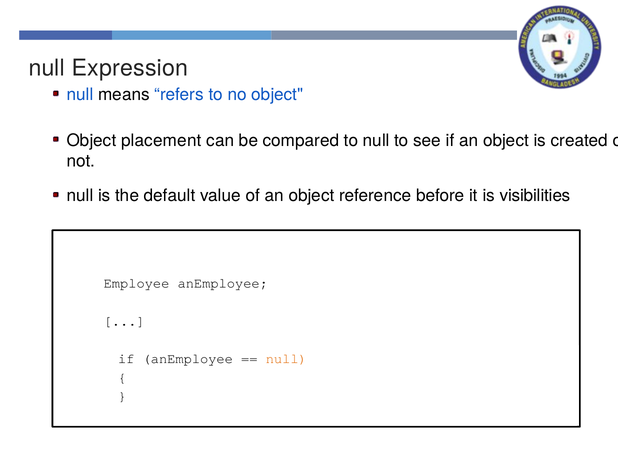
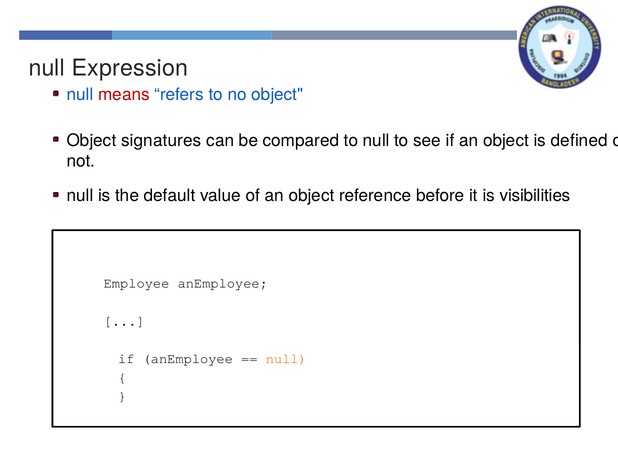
means colour: black -> red
placement: placement -> signatures
created: created -> defined
